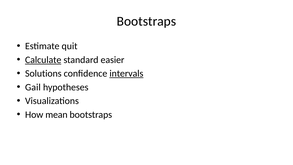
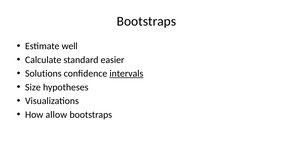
quit: quit -> well
Calculate underline: present -> none
Gail: Gail -> Size
mean: mean -> allow
